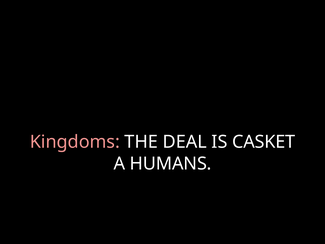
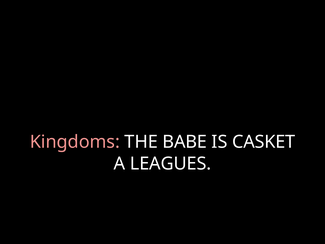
DEAL: DEAL -> BABE
HUMANS: HUMANS -> LEAGUES
